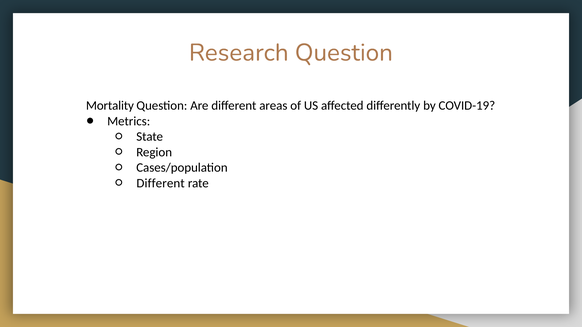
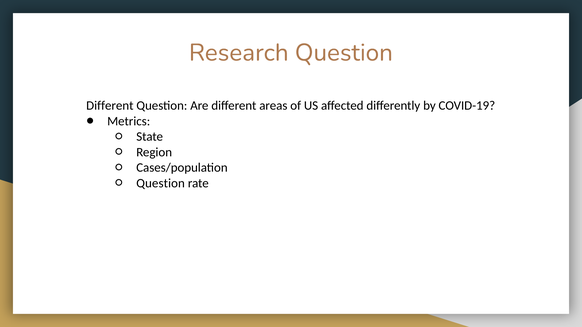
Mortality at (110, 106): Mortality -> Different
Different at (161, 183): Different -> Question
